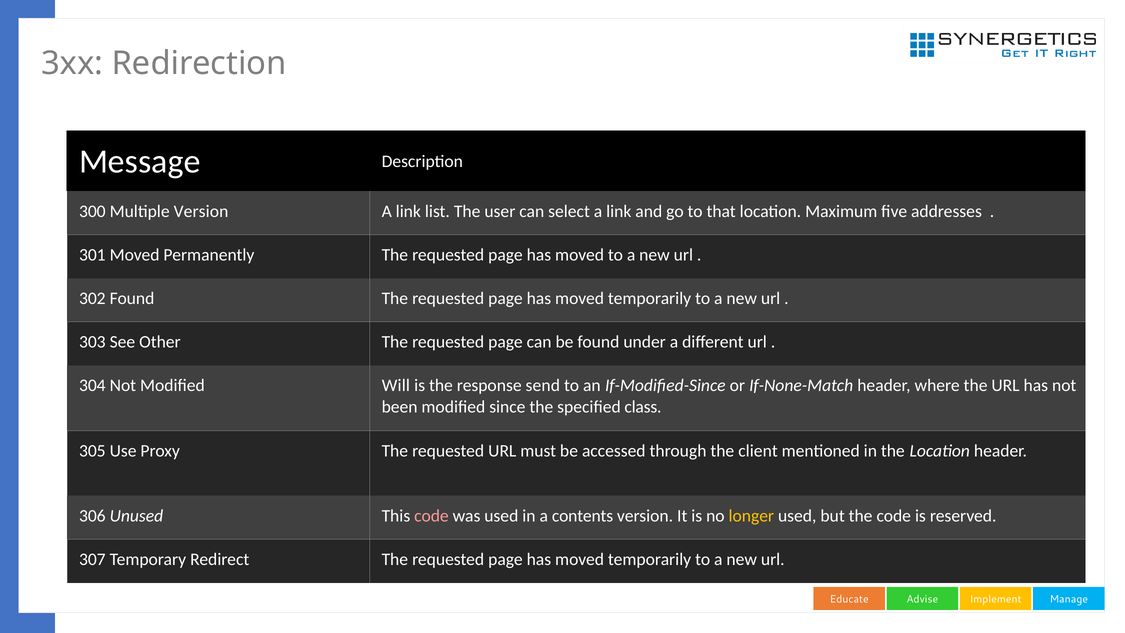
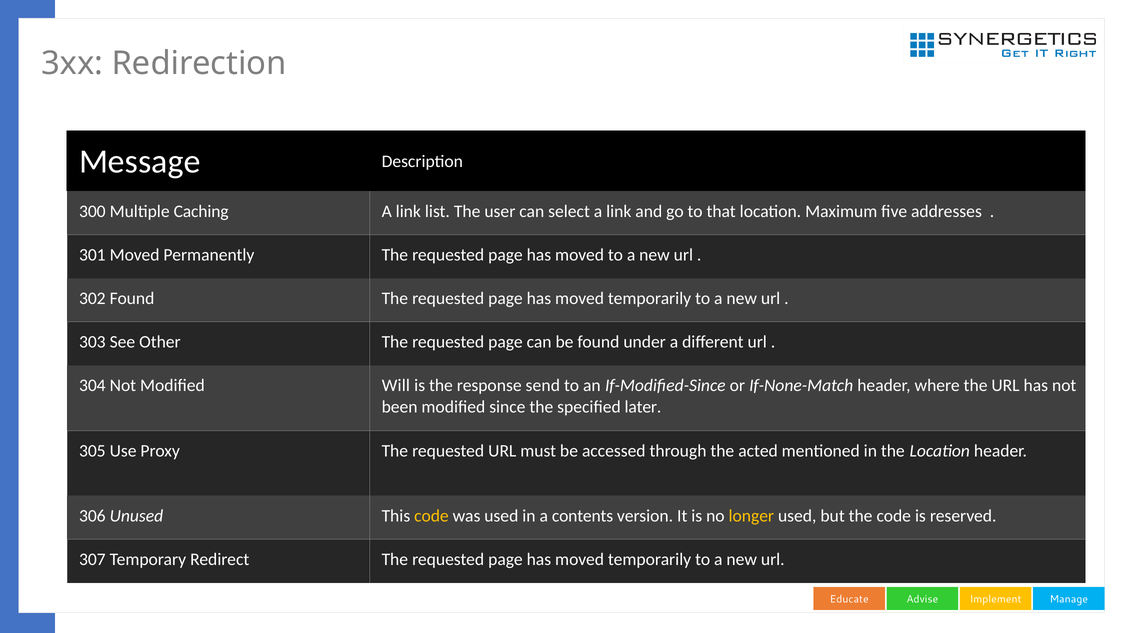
Multiple Version: Version -> Caching
class: class -> later
client: client -> acted
code at (431, 516) colour: pink -> yellow
